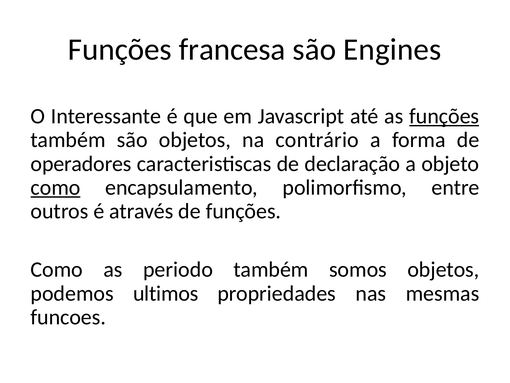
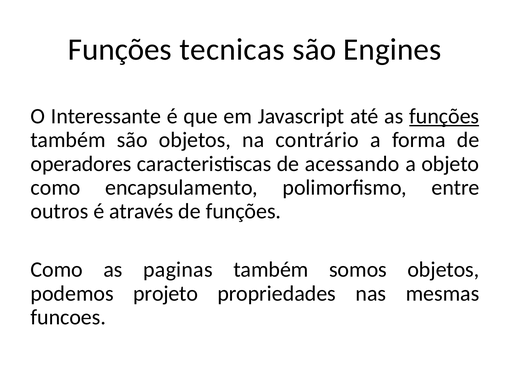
francesa: francesa -> tecnicas
declaração: declaração -> acessando
como at (55, 187) underline: present -> none
periodo: periodo -> paginas
ultimos: ultimos -> projeto
